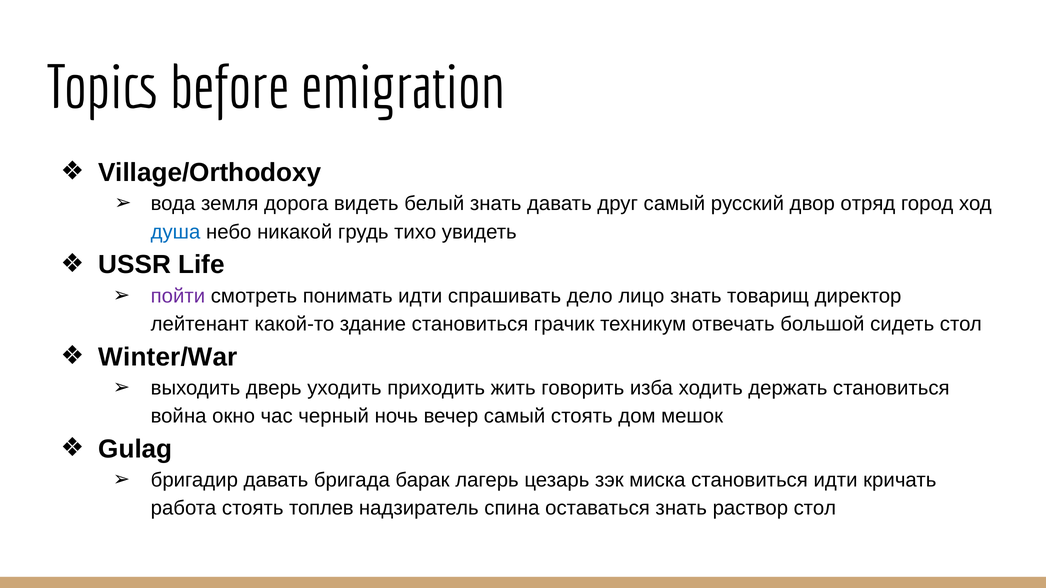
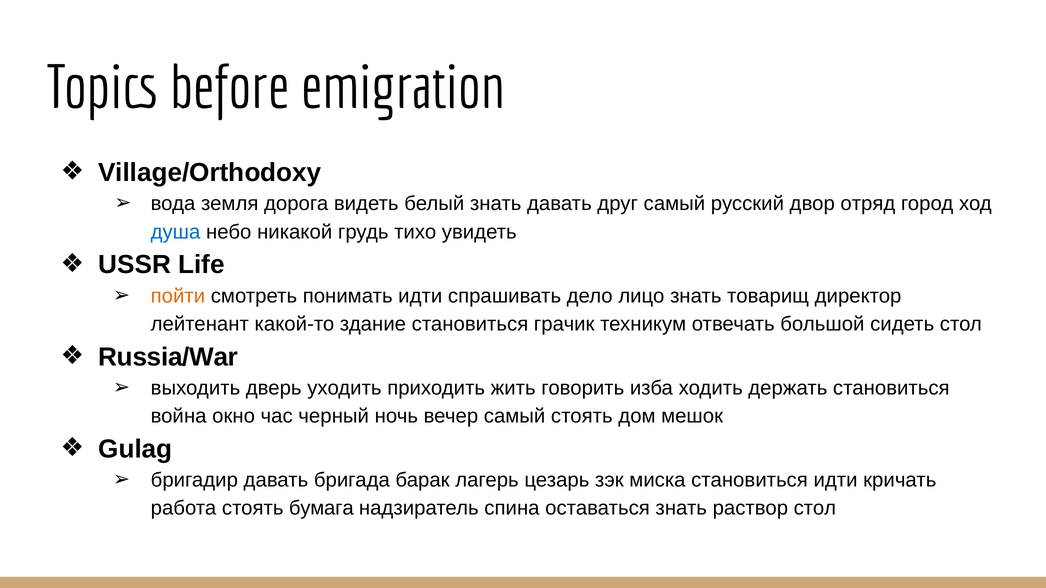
пойти colour: purple -> orange
Winter/War: Winter/War -> Russia/War
топлев: топлев -> бумага
